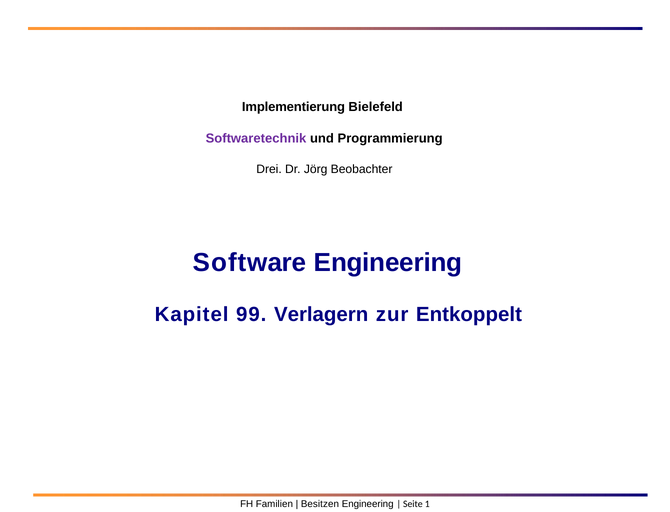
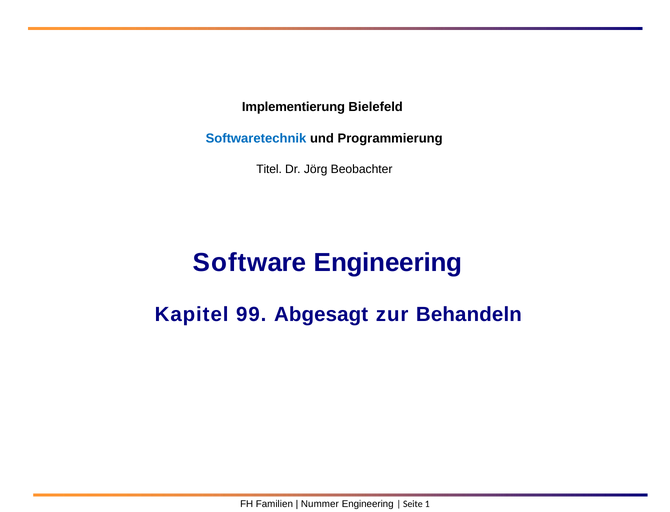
Softwaretechnik colour: purple -> blue
Drei: Drei -> Titel
Verlagern: Verlagern -> Abgesagt
Entkoppelt: Entkoppelt -> Behandeln
Besitzen: Besitzen -> Nummer
